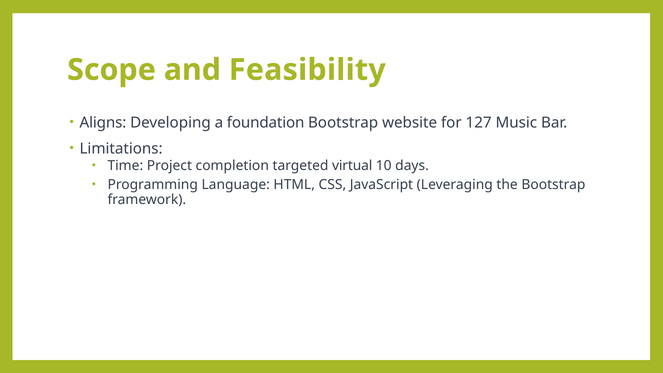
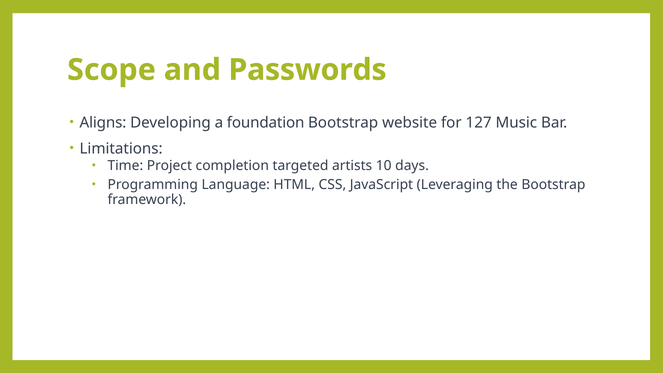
Feasibility: Feasibility -> Passwords
virtual: virtual -> artists
